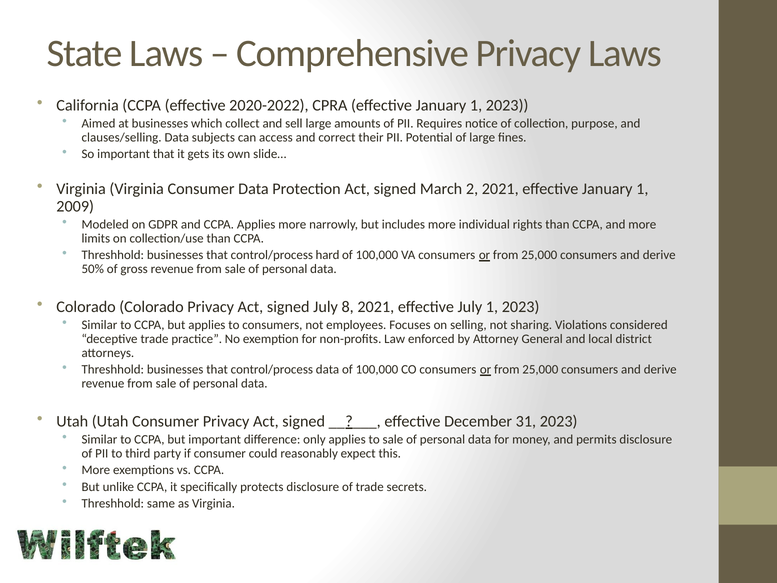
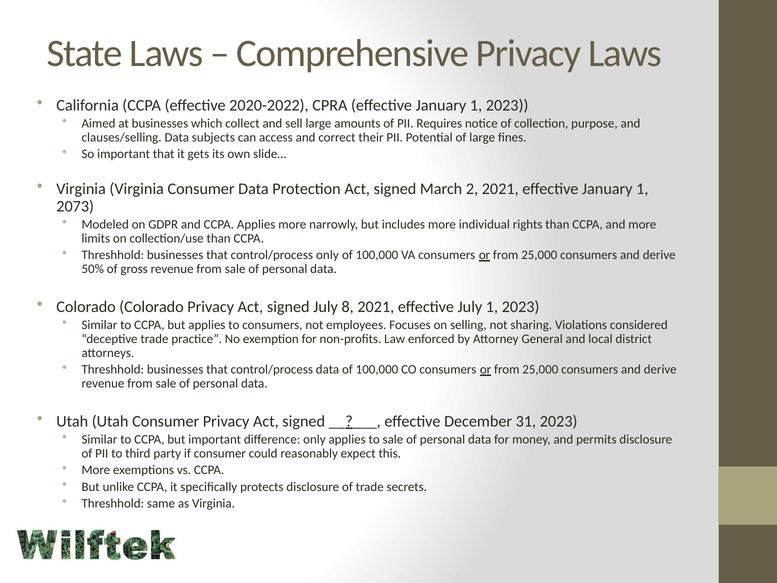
2009: 2009 -> 2073
control/process hard: hard -> only
